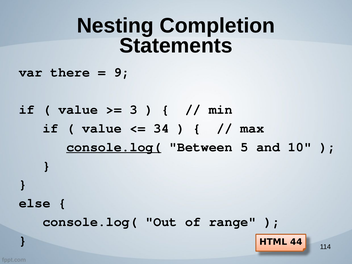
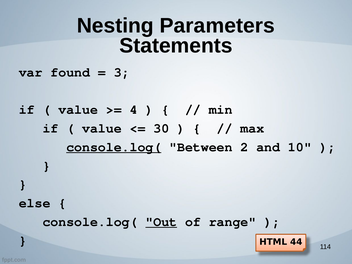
Completion: Completion -> Parameters
there: there -> found
9: 9 -> 3
3: 3 -> 4
34: 34 -> 30
5: 5 -> 2
Out underline: none -> present
